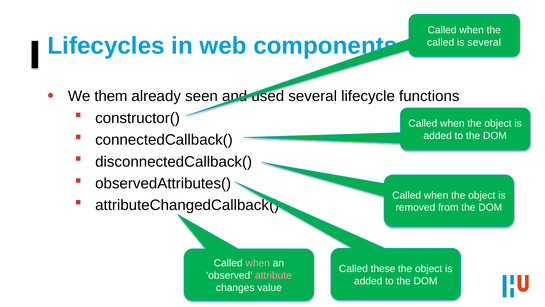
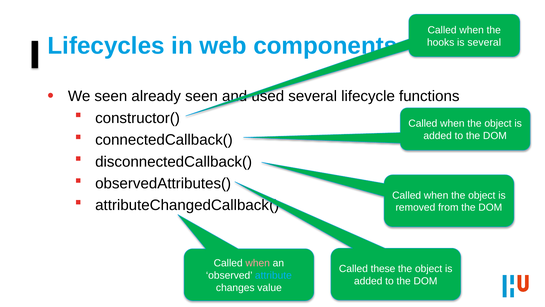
called at (441, 42): called -> hooks
We them: them -> seen
attribute colour: pink -> light blue
